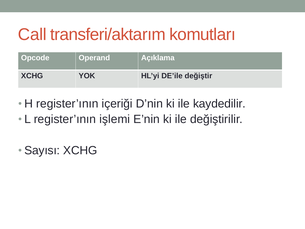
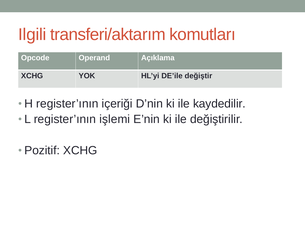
Call: Call -> Ilgili
Sayısı: Sayısı -> Pozitif
